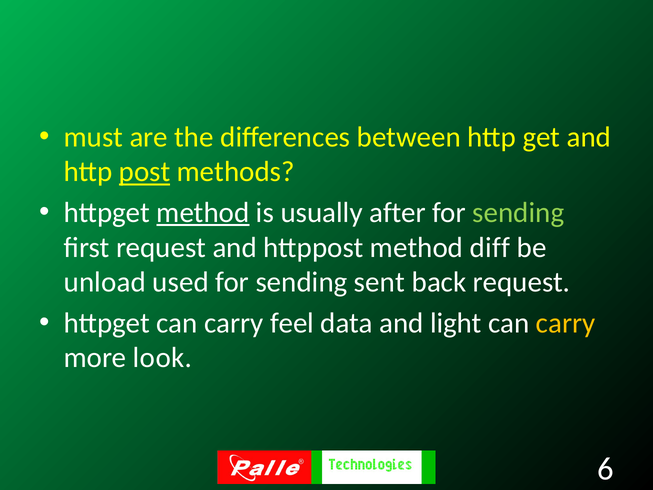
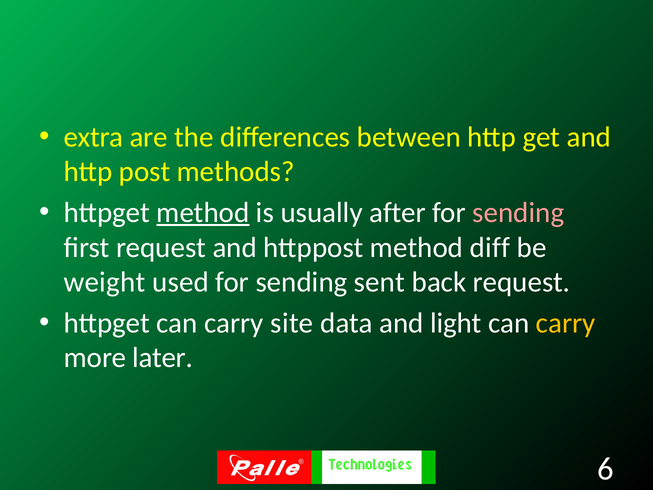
must: must -> extra
post underline: present -> none
sending at (518, 212) colour: light green -> pink
unload: unload -> weight
feel: feel -> site
look: look -> later
